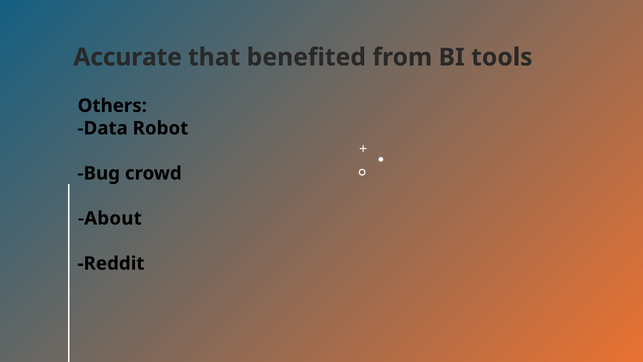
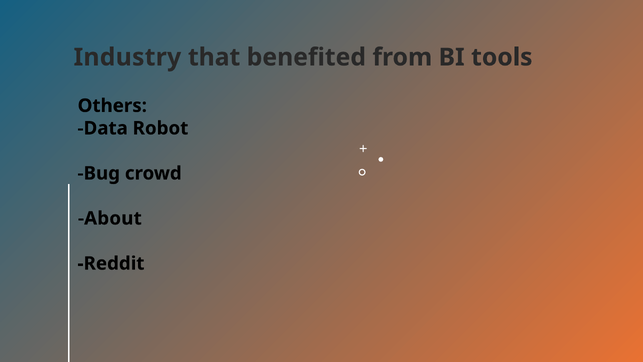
Accurate: Accurate -> Industry
